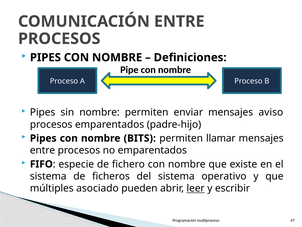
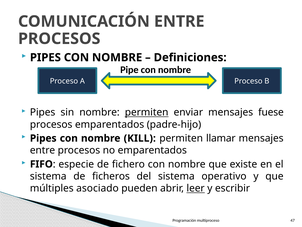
permiten at (147, 112) underline: none -> present
aviso: aviso -> fuese
BITS: BITS -> KILL
